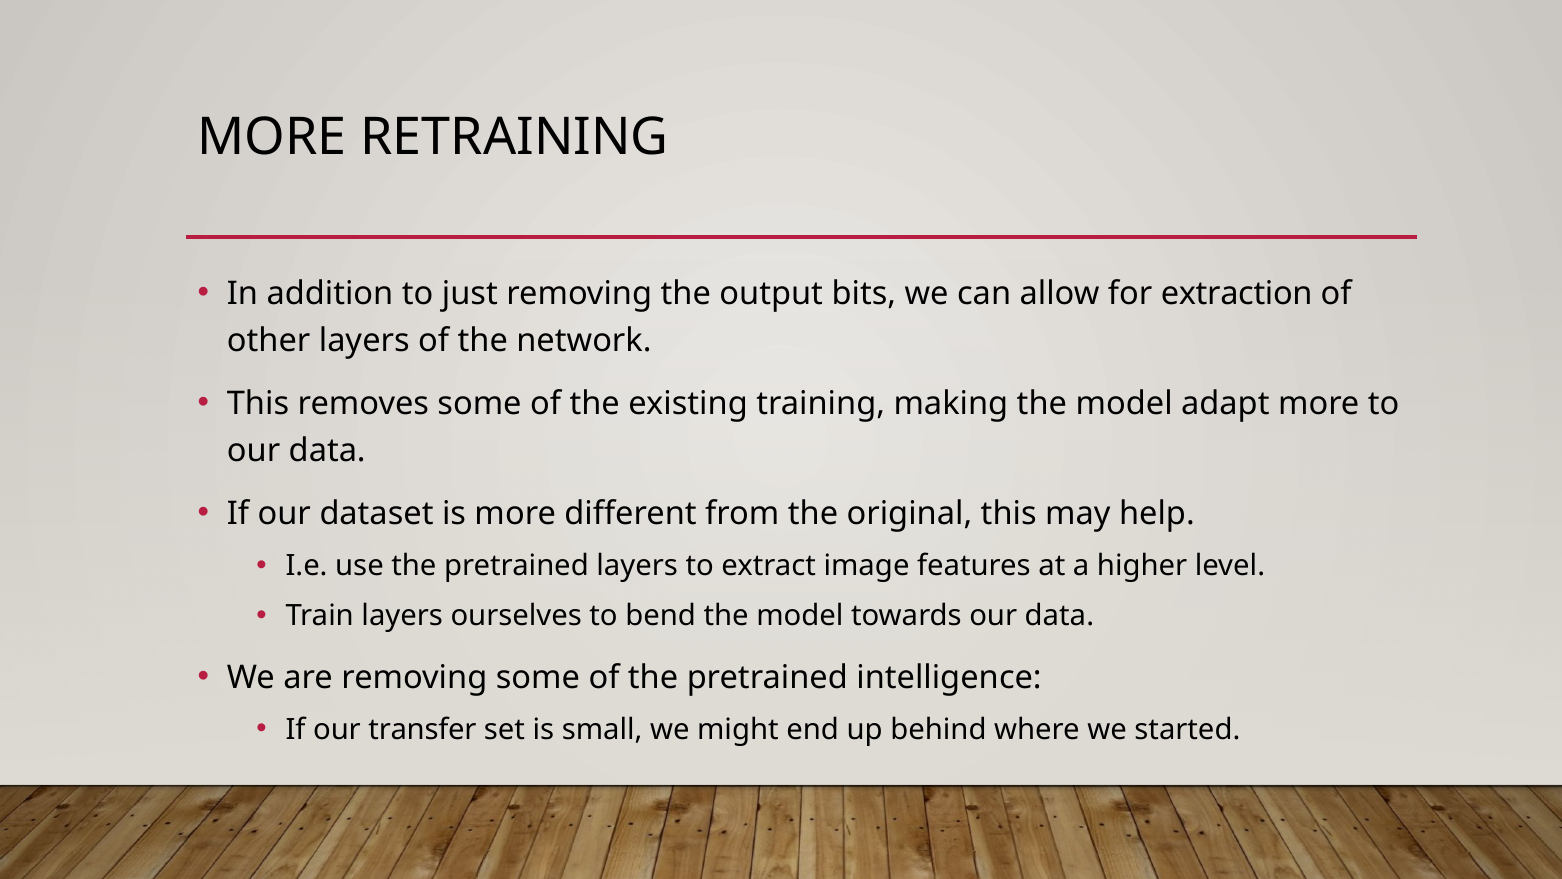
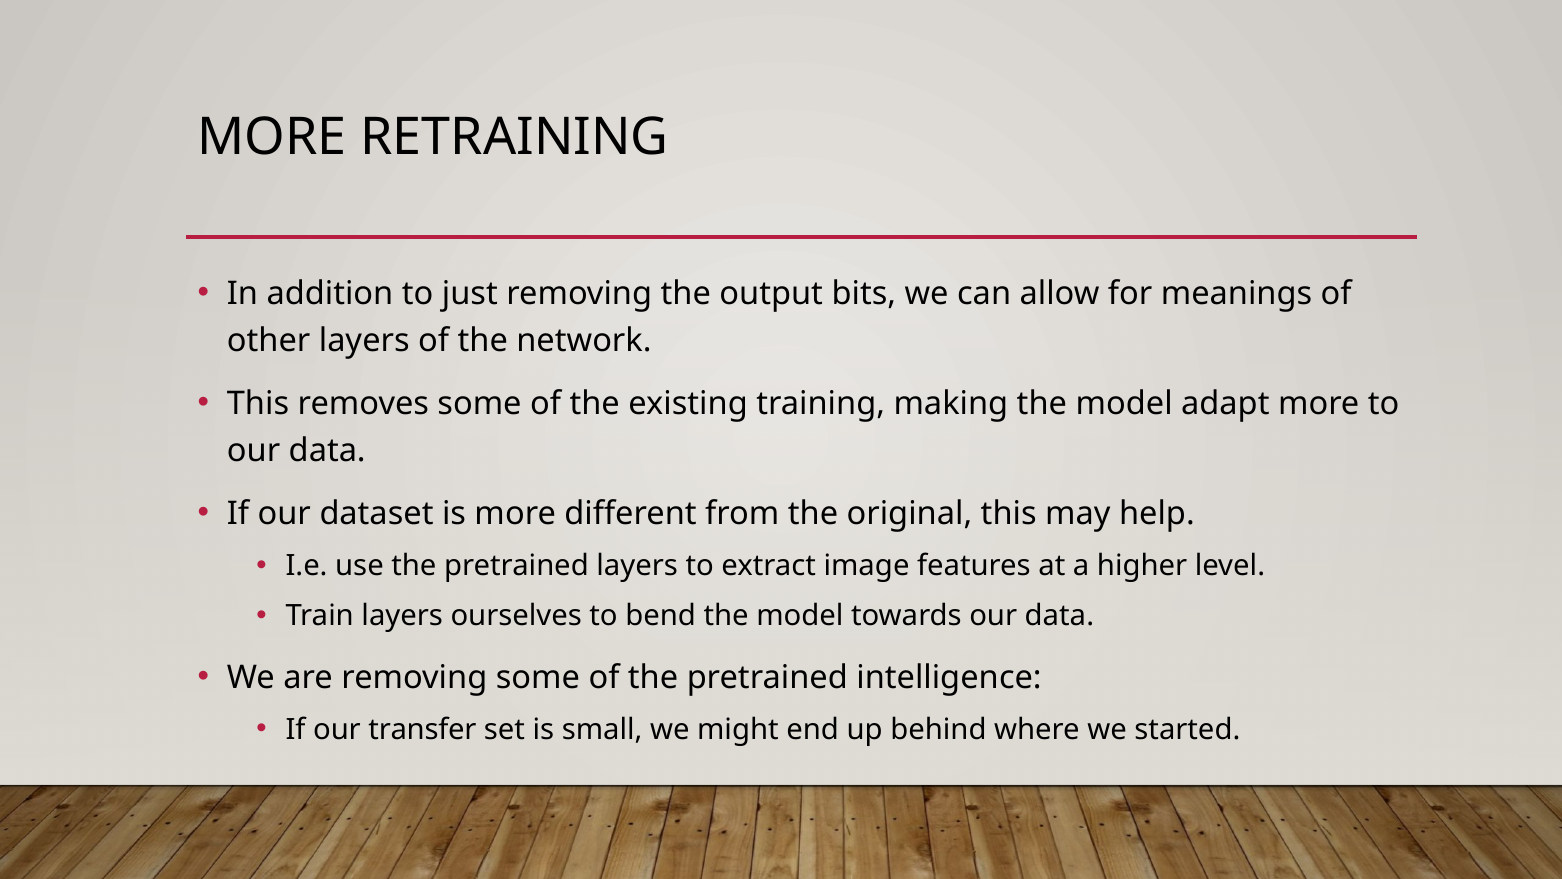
extraction: extraction -> meanings
